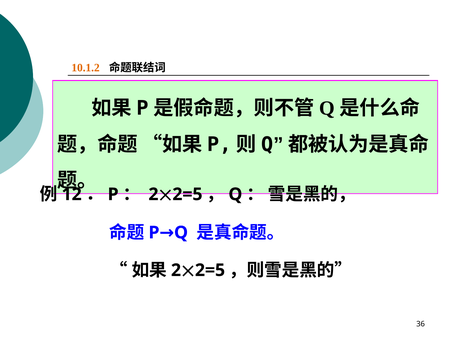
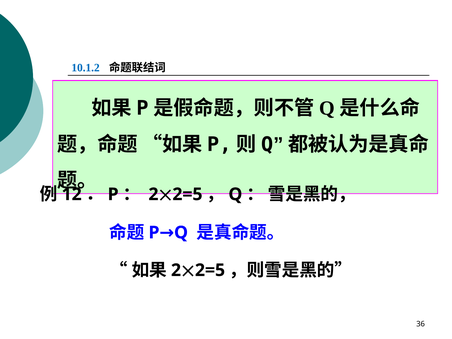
10.1.2 colour: orange -> blue
